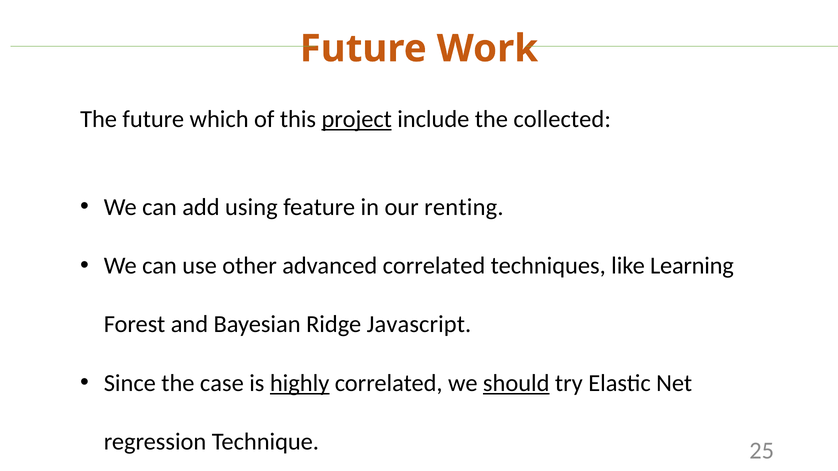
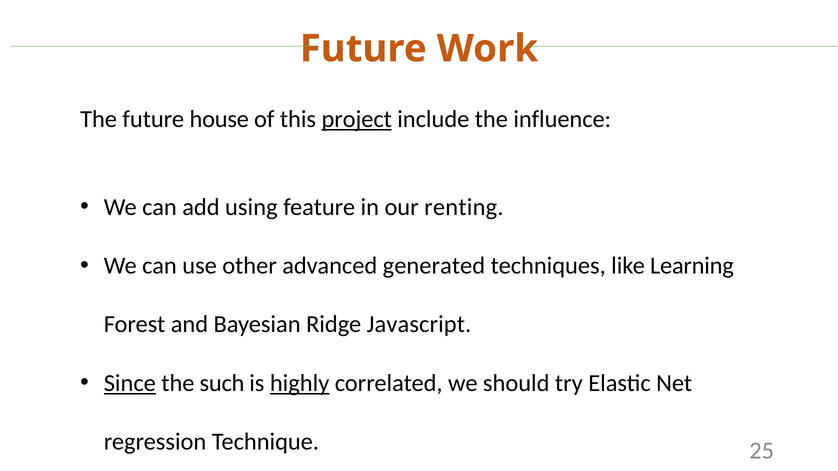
which: which -> house
collected: collected -> influence
advanced correlated: correlated -> generated
Since underline: none -> present
case: case -> such
should underline: present -> none
